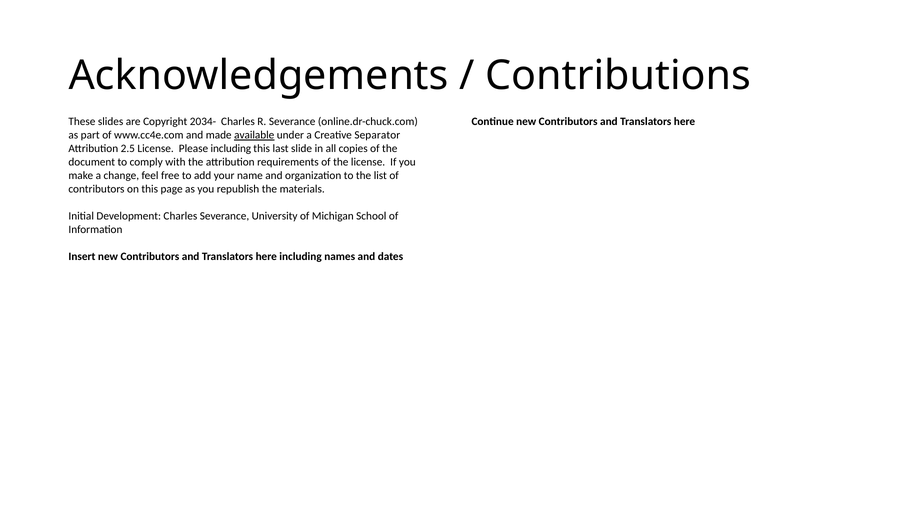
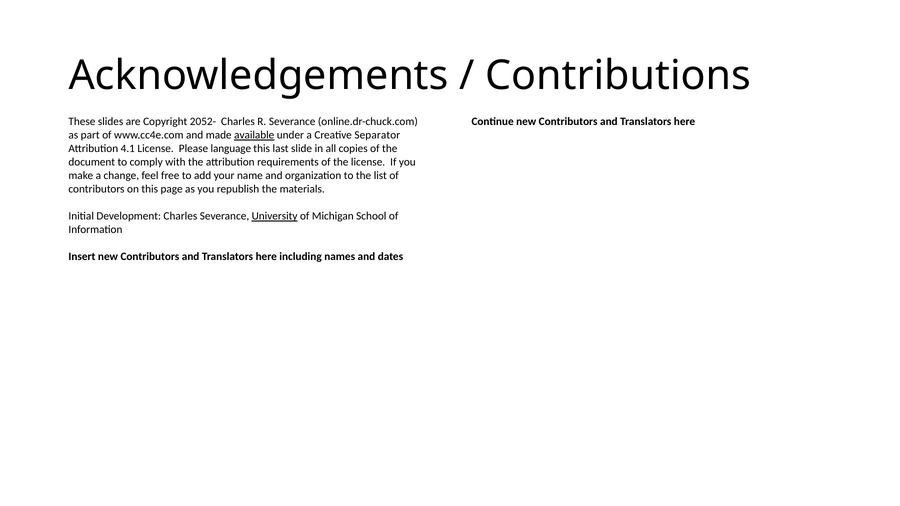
2034-: 2034- -> 2052-
2.5: 2.5 -> 4.1
Please including: including -> language
University underline: none -> present
